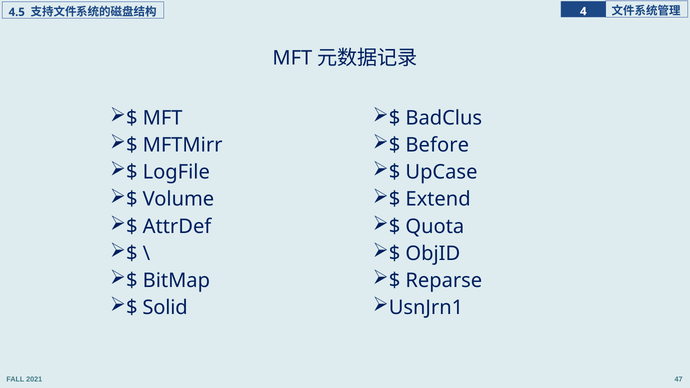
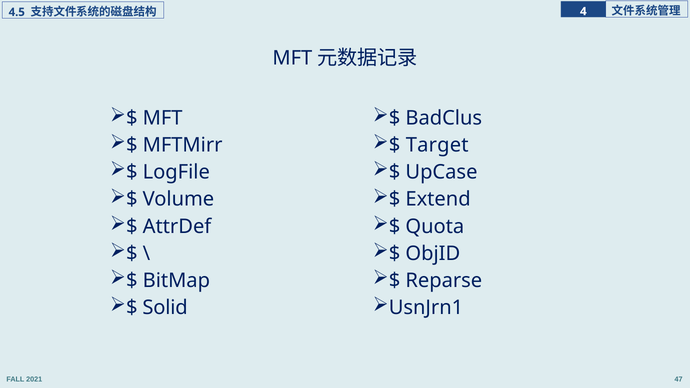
Before: Before -> Target
